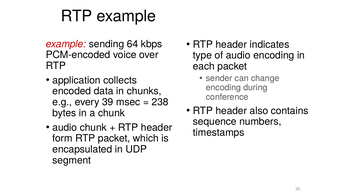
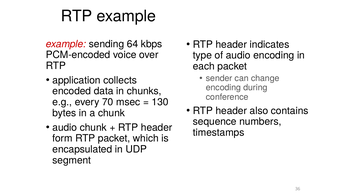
39: 39 -> 70
238: 238 -> 130
